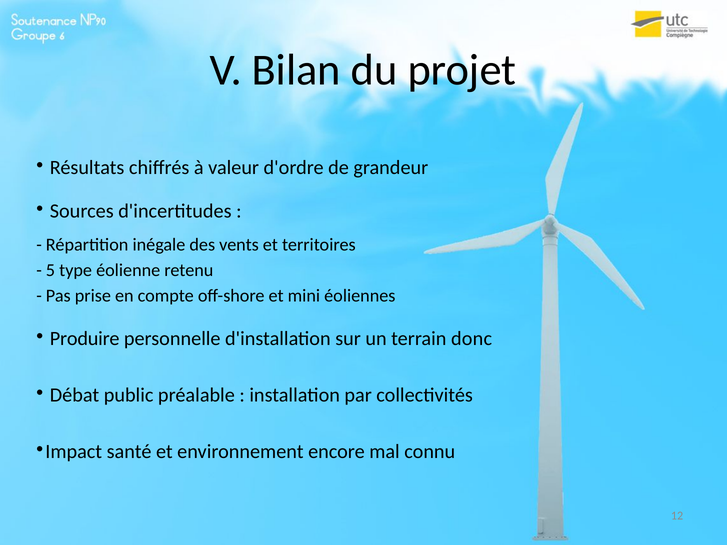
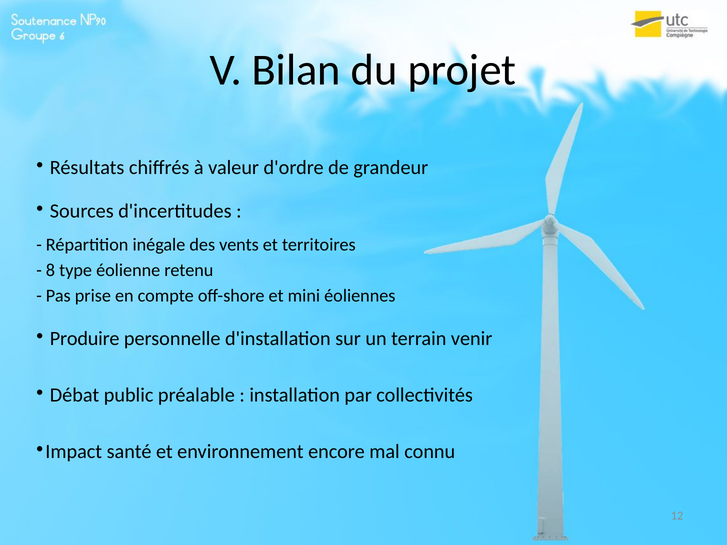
5: 5 -> 8
donc: donc -> venir
